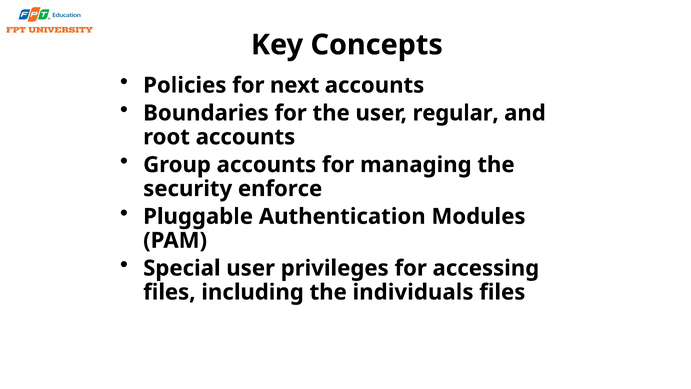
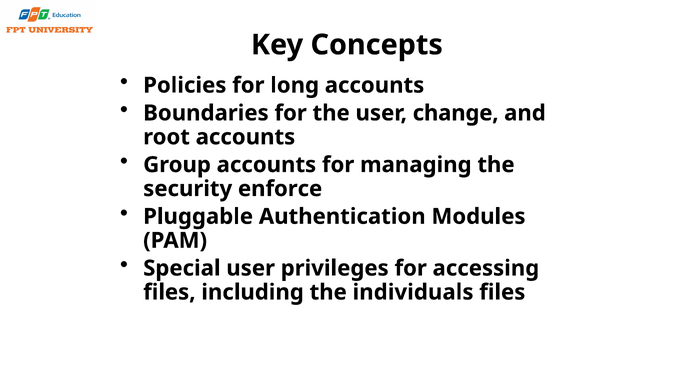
next: next -> long
regular: regular -> change
